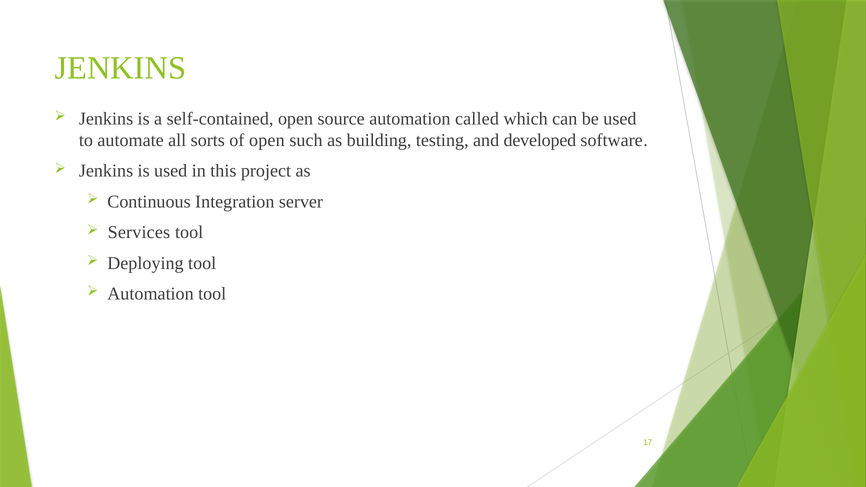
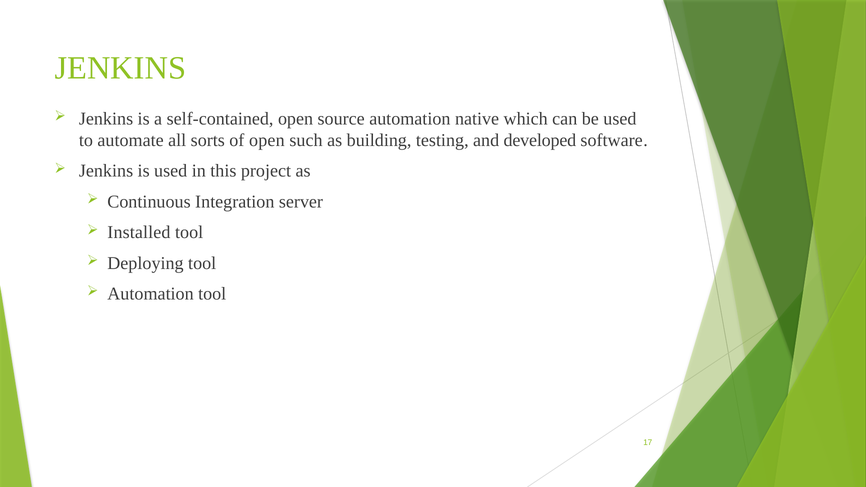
called: called -> native
Services: Services -> Installed
